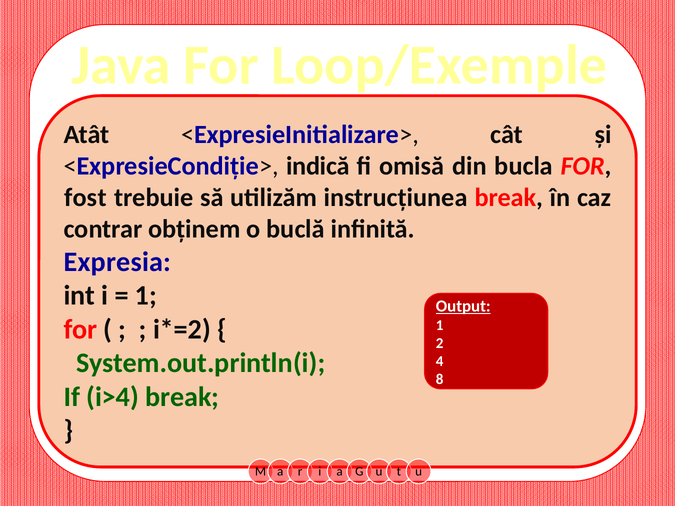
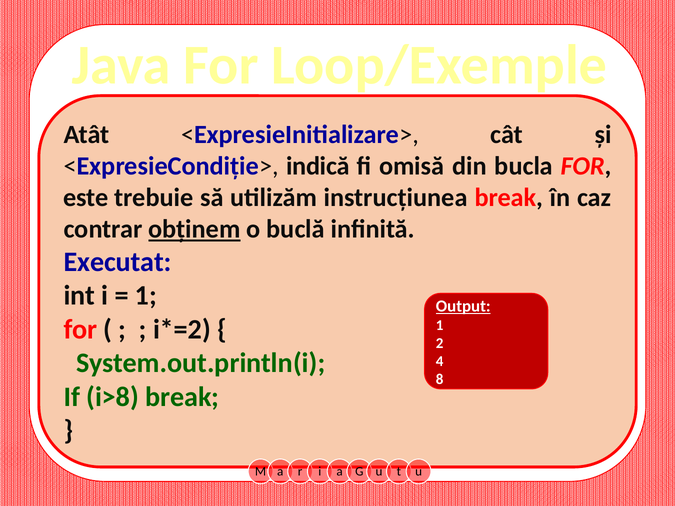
fost: fost -> este
obținem underline: none -> present
Expresia: Expresia -> Executat
i>4: i>4 -> i>8
